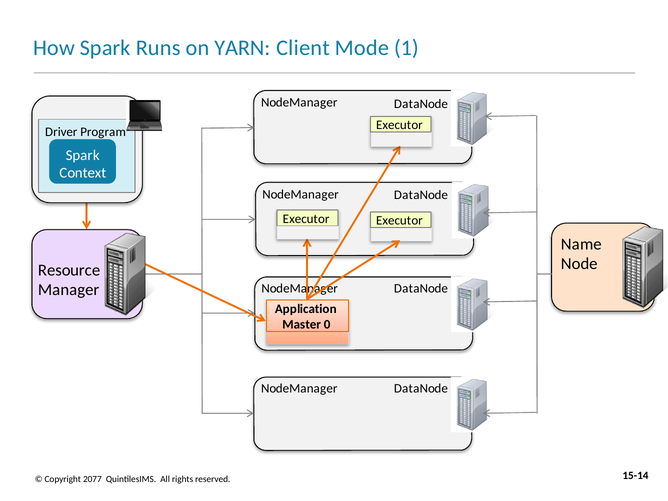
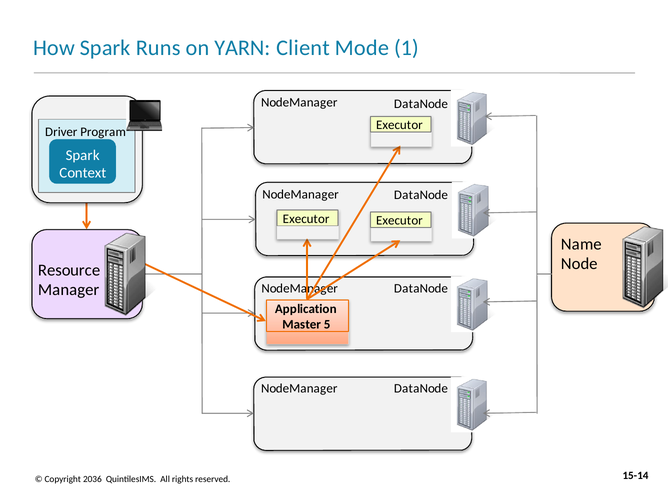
0: 0 -> 5
2077: 2077 -> 2036
